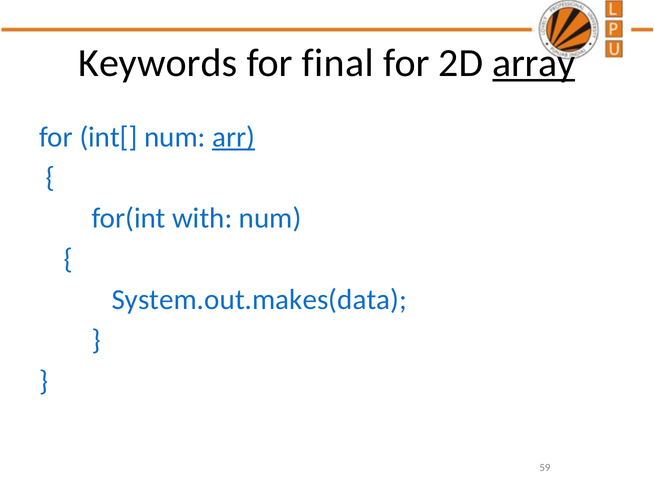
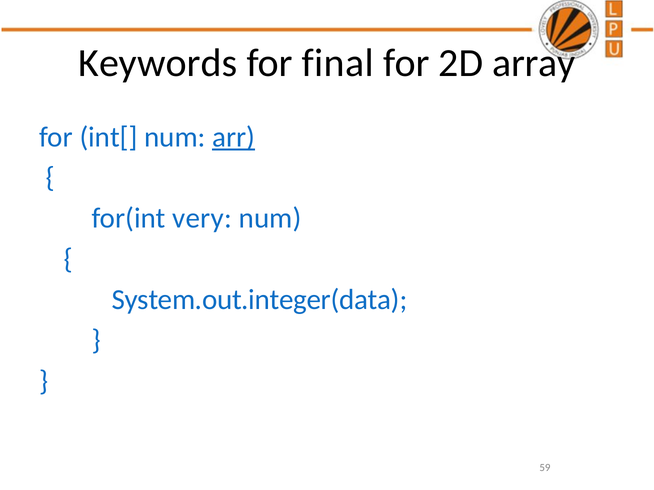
array underline: present -> none
with: with -> very
System.out.makes(data: System.out.makes(data -> System.out.integer(data
